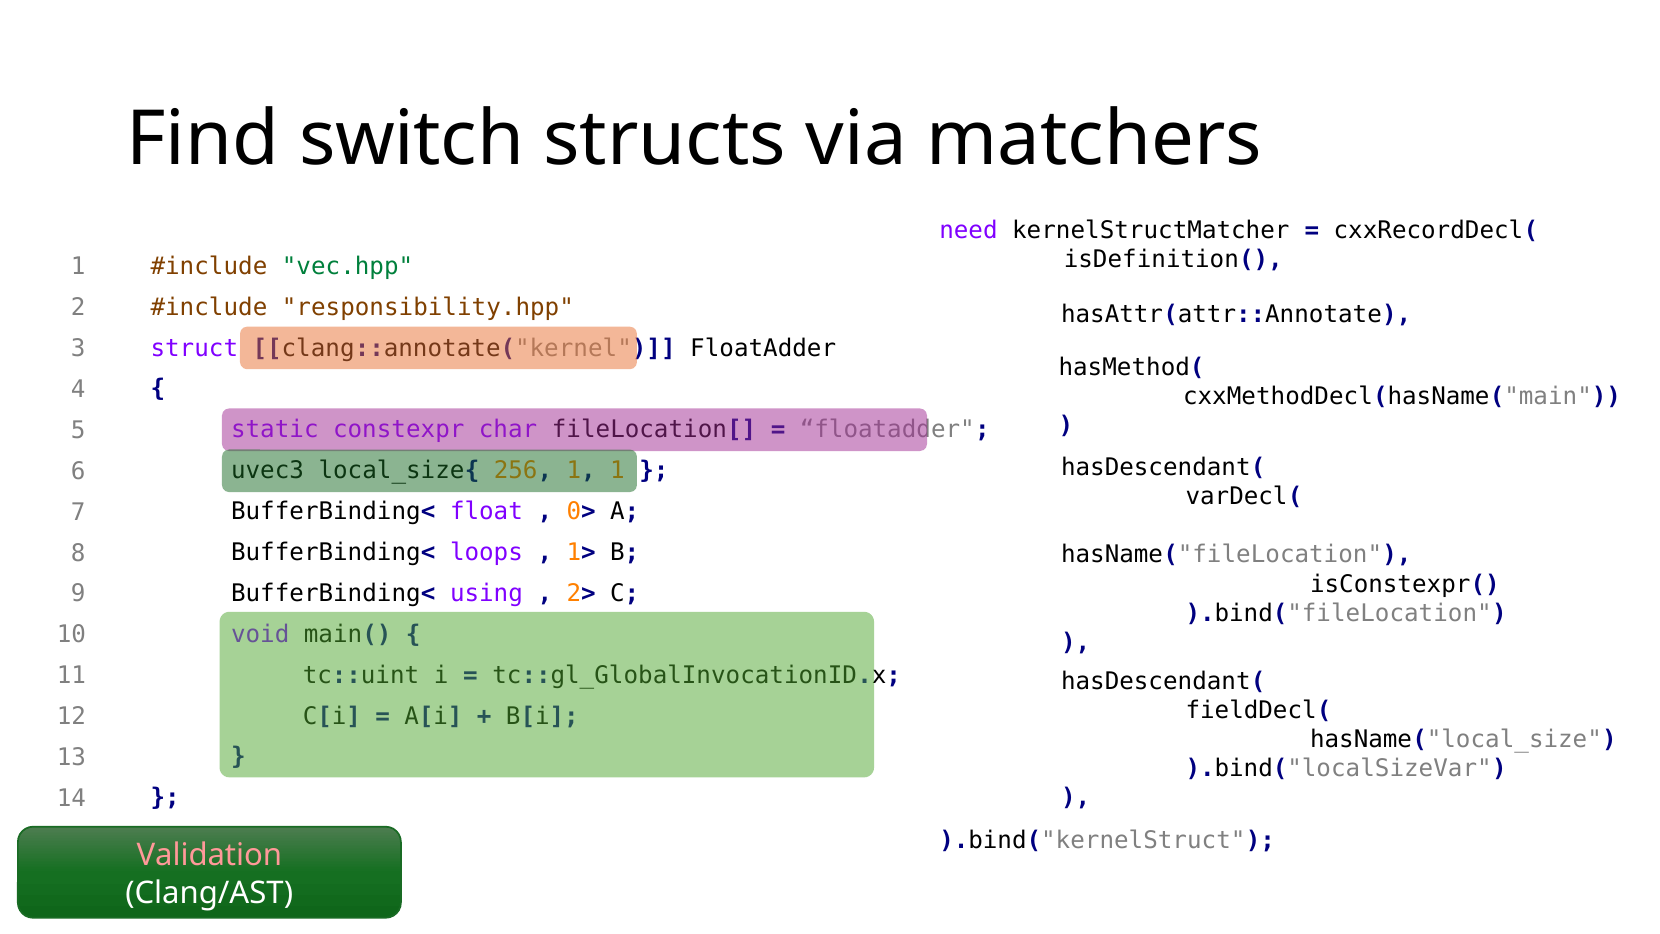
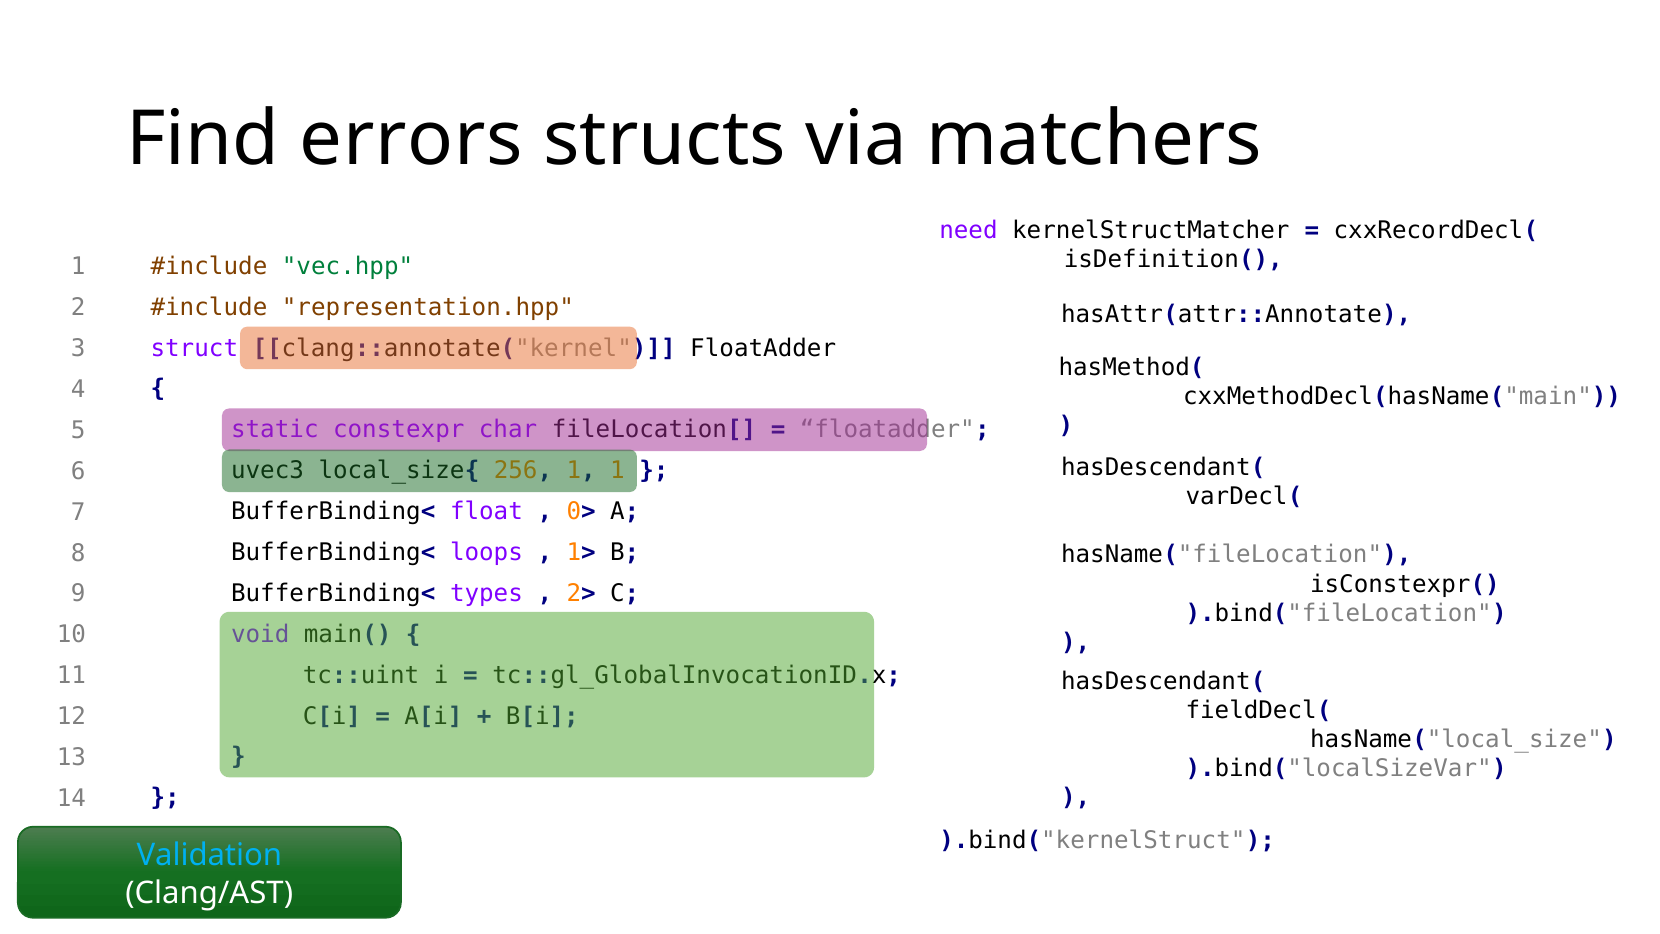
switch: switch -> errors
responsibility.hpp: responsibility.hpp -> representation.hpp
using: using -> types
Validation colour: pink -> light blue
